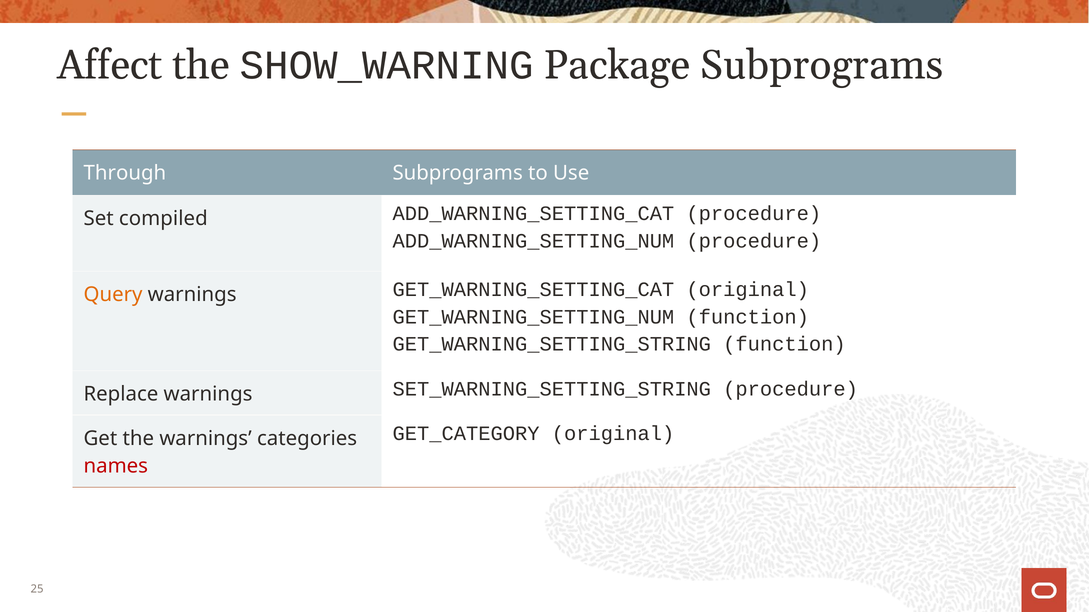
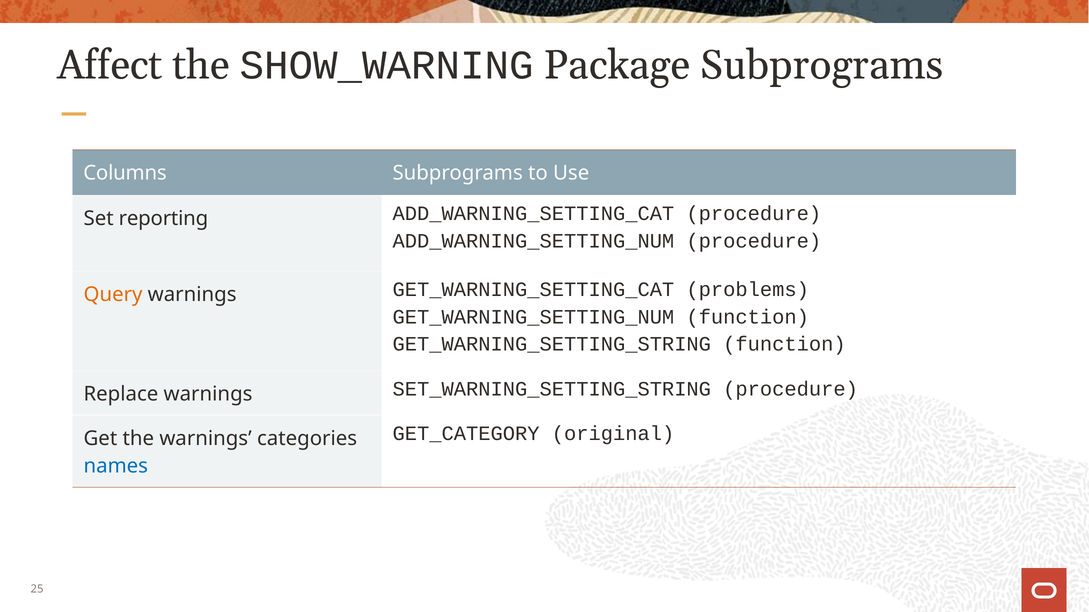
Through: Through -> Columns
compiled: compiled -> reporting
original at (748, 290): original -> problems
names colour: red -> blue
